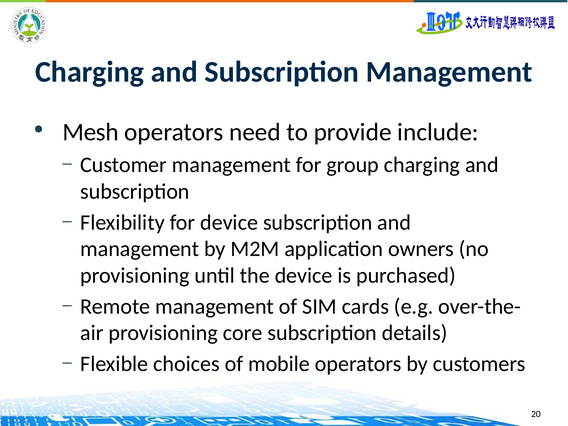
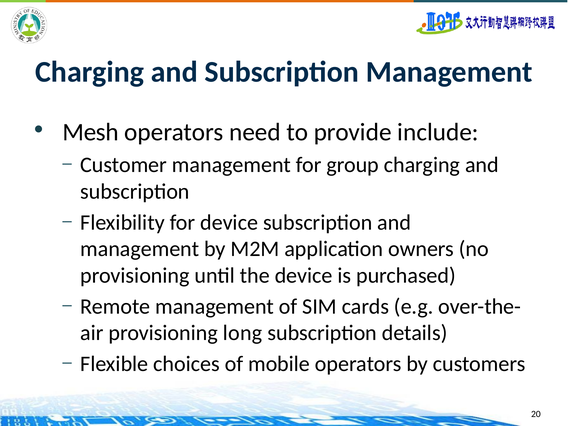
core: core -> long
